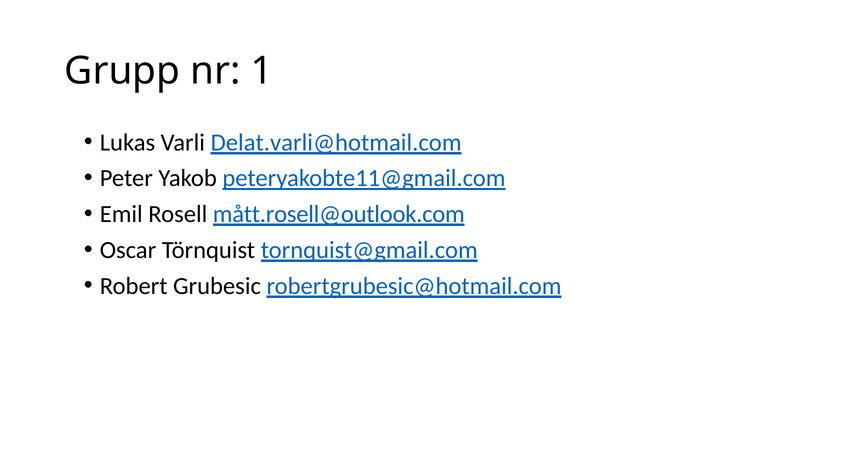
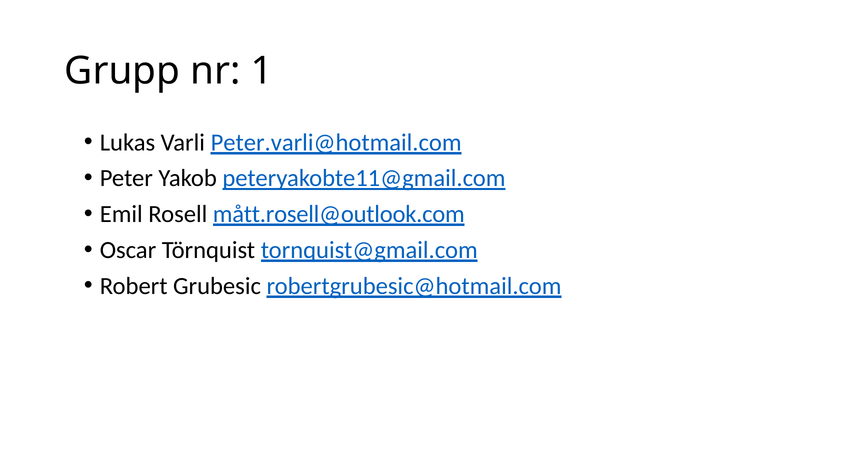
Delat.varli@hotmail.com: Delat.varli@hotmail.com -> Peter.varli@hotmail.com
